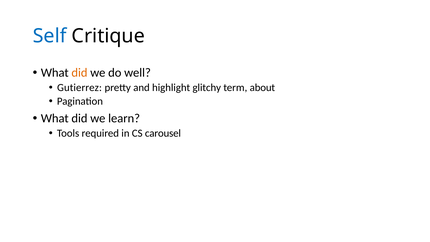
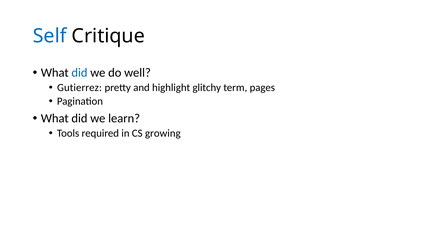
did at (79, 73) colour: orange -> blue
about: about -> pages
carousel: carousel -> growing
